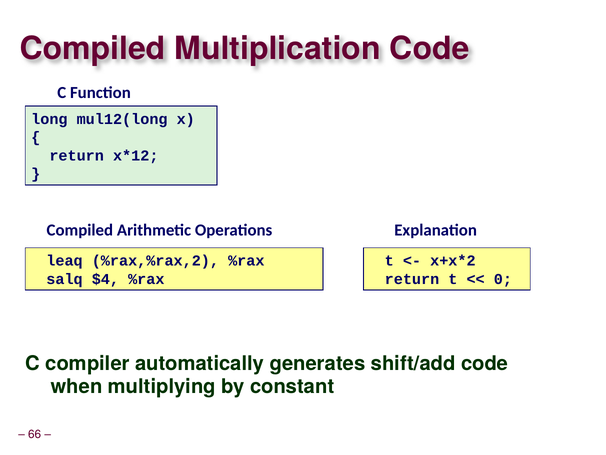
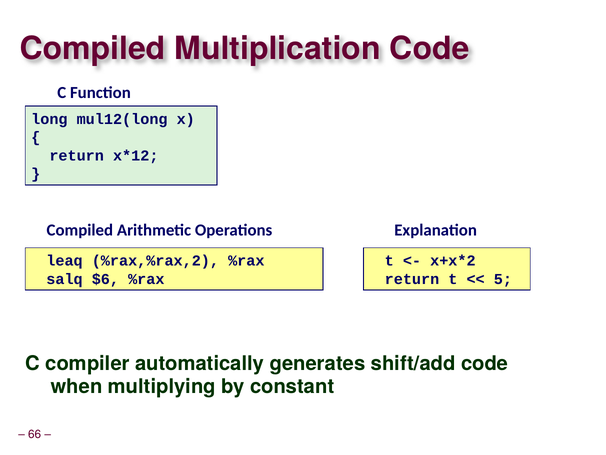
$4: $4 -> $6
0: 0 -> 5
